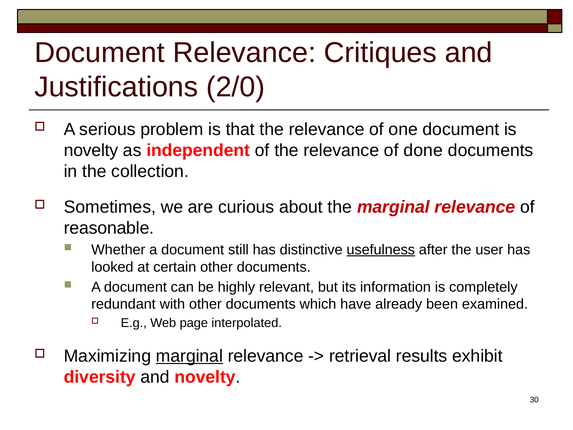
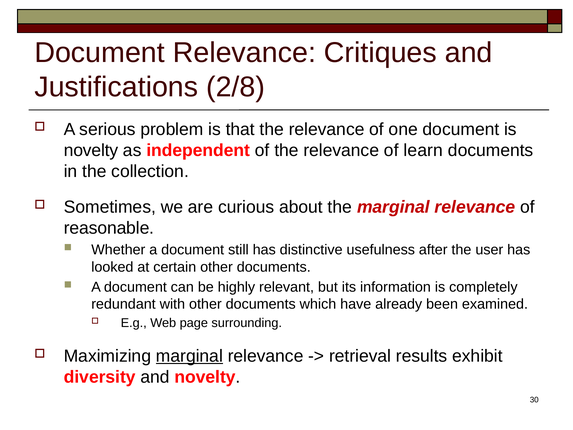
2/0: 2/0 -> 2/8
done: done -> learn
usefulness underline: present -> none
interpolated: interpolated -> surrounding
